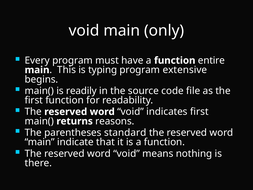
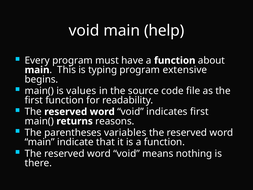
only: only -> help
entire: entire -> about
readily: readily -> values
standard: standard -> variables
